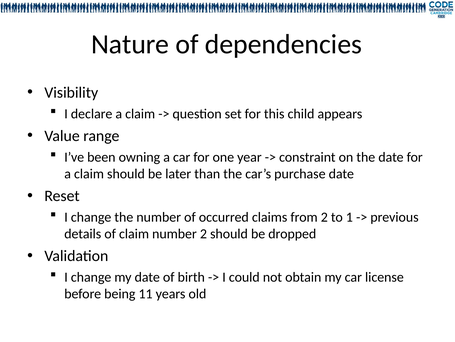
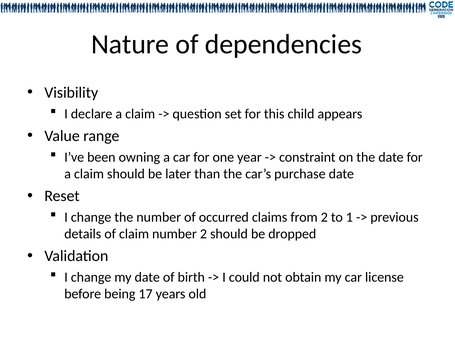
11: 11 -> 17
